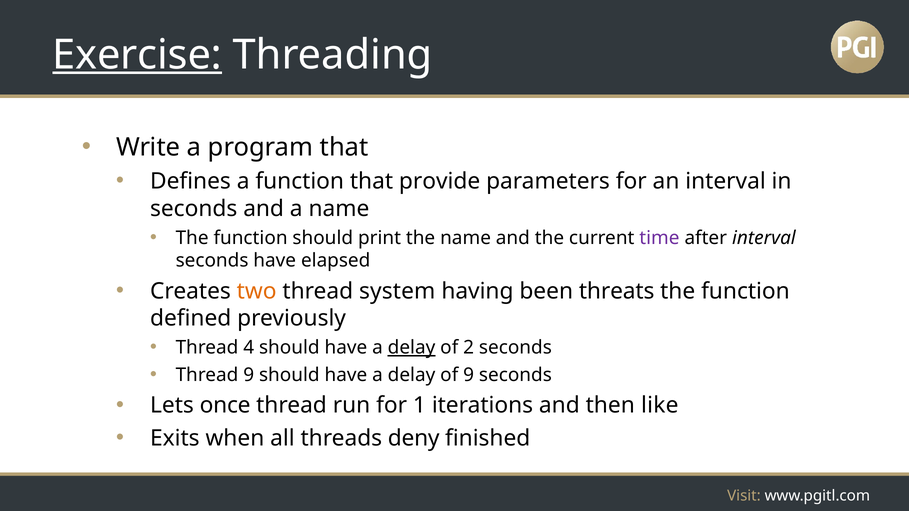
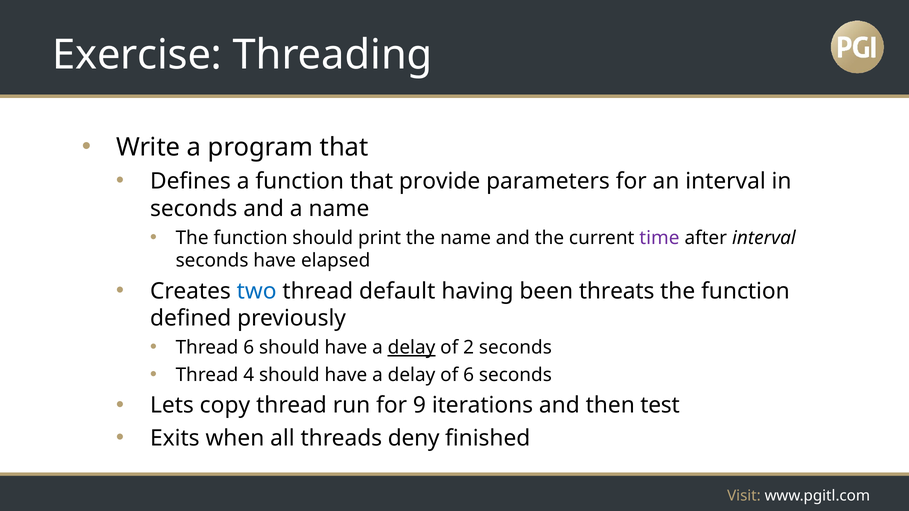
Exercise underline: present -> none
two colour: orange -> blue
system: system -> default
Thread 4: 4 -> 6
Thread 9: 9 -> 4
of 9: 9 -> 6
once: once -> copy
1: 1 -> 9
like: like -> test
